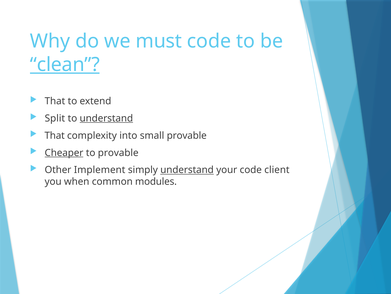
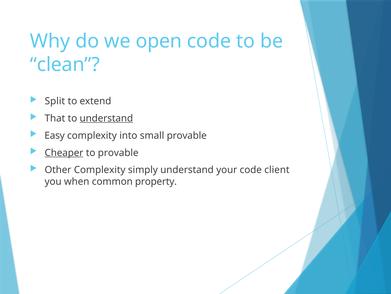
must: must -> open
clean underline: present -> none
That at (55, 101): That -> Split
Split: Split -> That
That at (55, 135): That -> Easy
Other Implement: Implement -> Complexity
understand at (187, 170) underline: present -> none
modules: modules -> property
